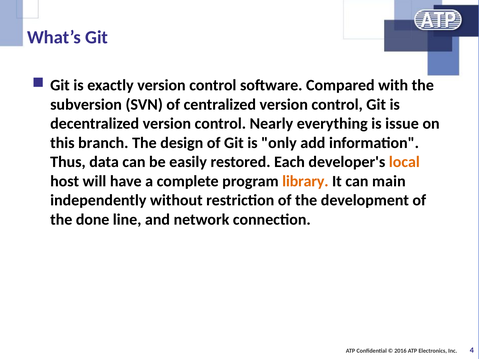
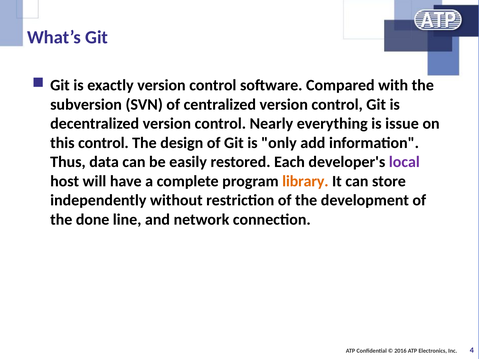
this branch: branch -> control
local colour: orange -> purple
main: main -> store
